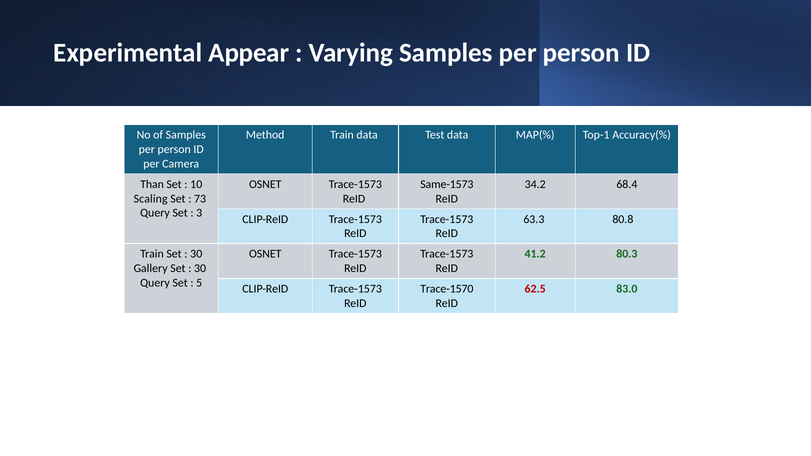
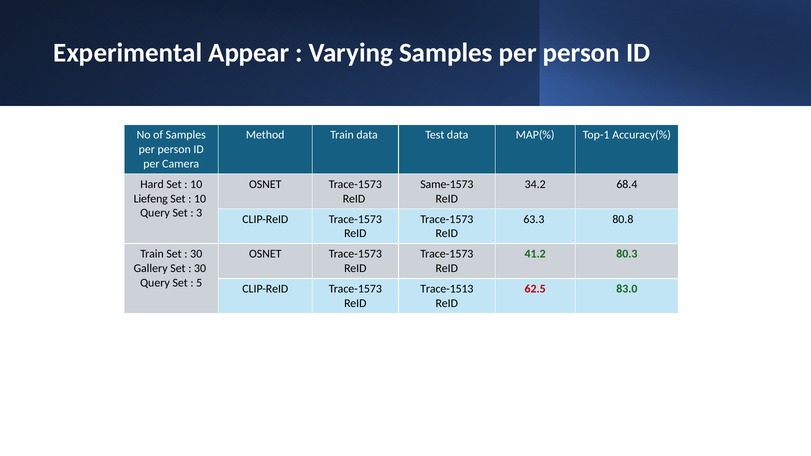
Than: Than -> Hard
Scaling: Scaling -> Liefeng
73 at (200, 199): 73 -> 10
Trace-1570: Trace-1570 -> Trace-1513
